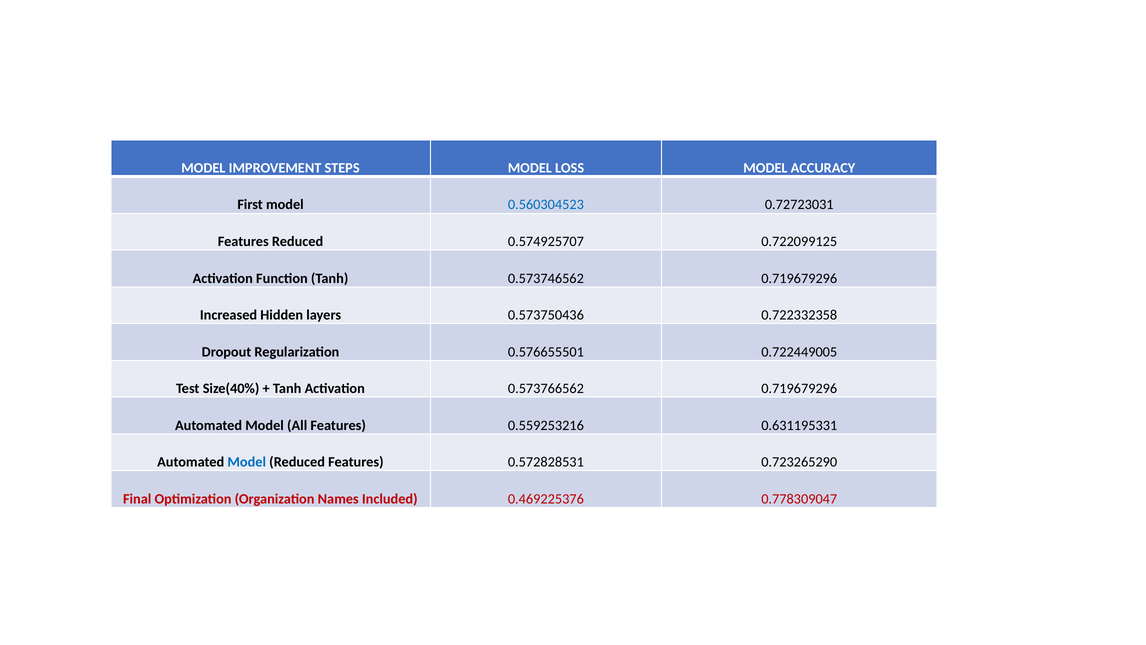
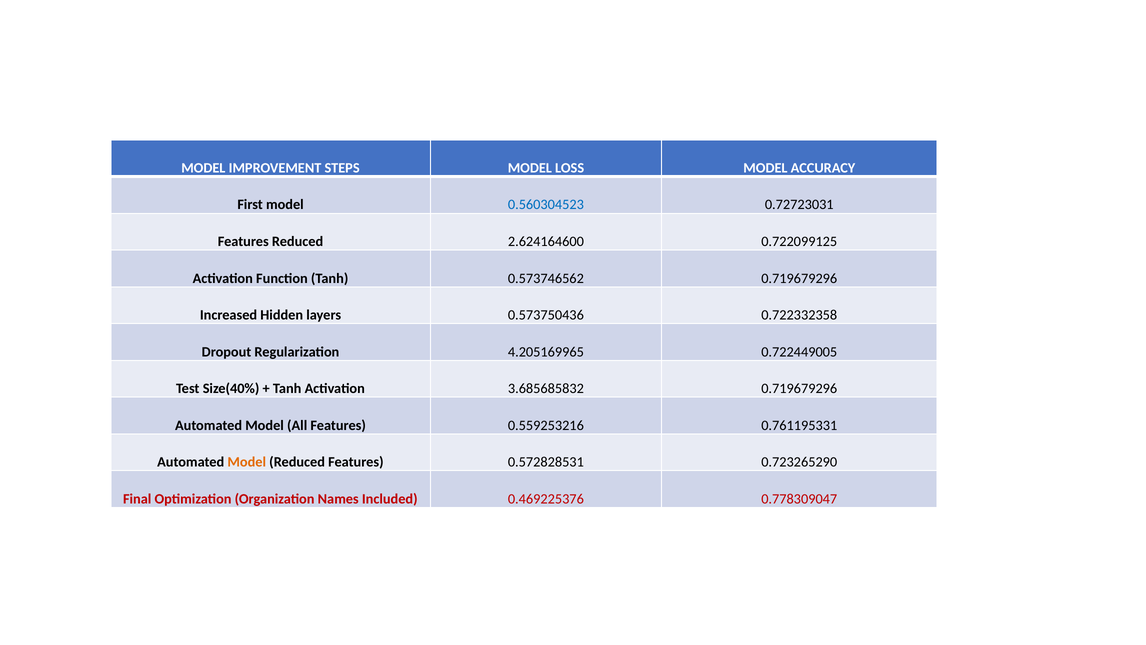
0.574925707: 0.574925707 -> 2.624164600
0.576655501: 0.576655501 -> 4.205169965
0.573766562: 0.573766562 -> 3.685685832
0.631195331: 0.631195331 -> 0.761195331
Model at (247, 462) colour: blue -> orange
